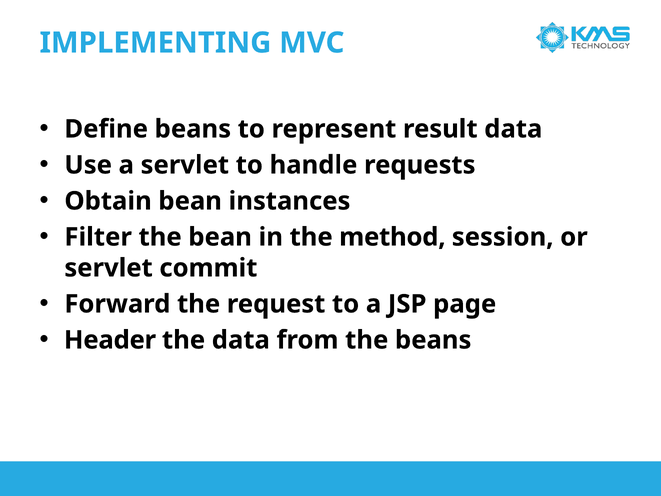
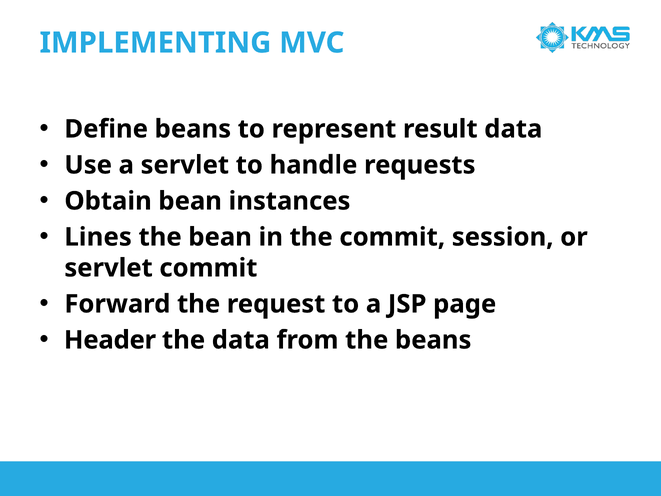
Filter: Filter -> Lines
the method: method -> commit
